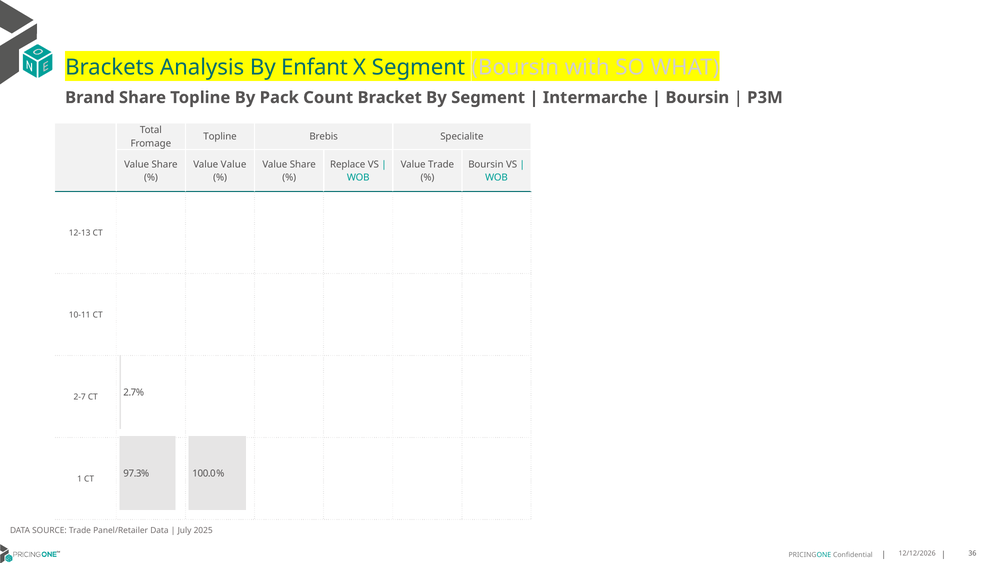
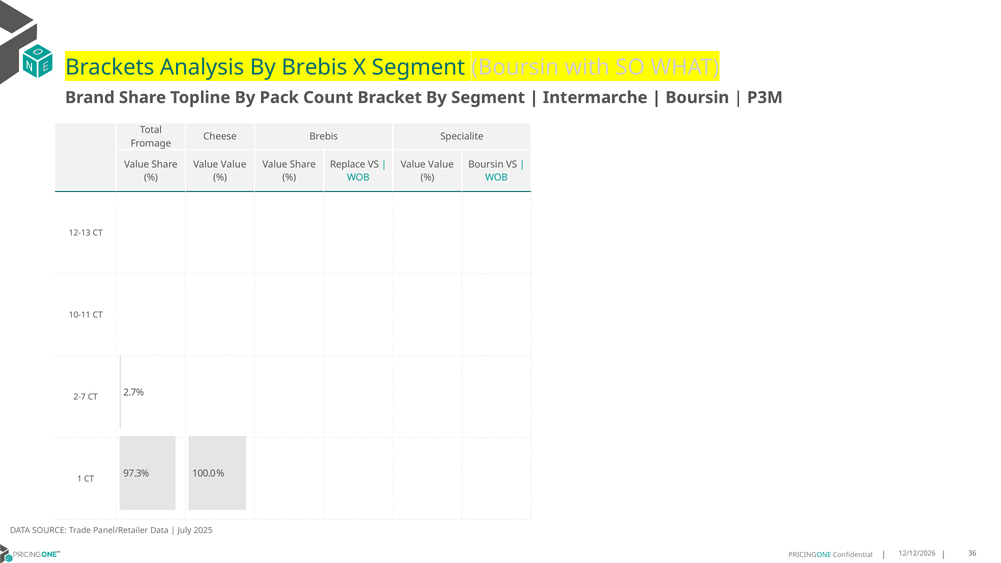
By Enfant: Enfant -> Brebis
Topline at (220, 137): Topline -> Cheese
Trade at (441, 164): Trade -> Value
